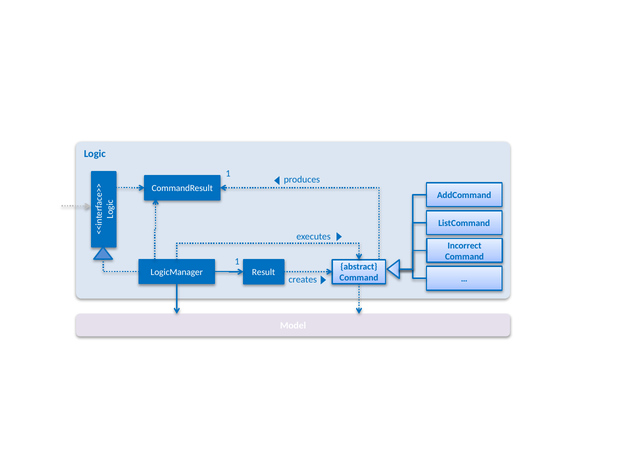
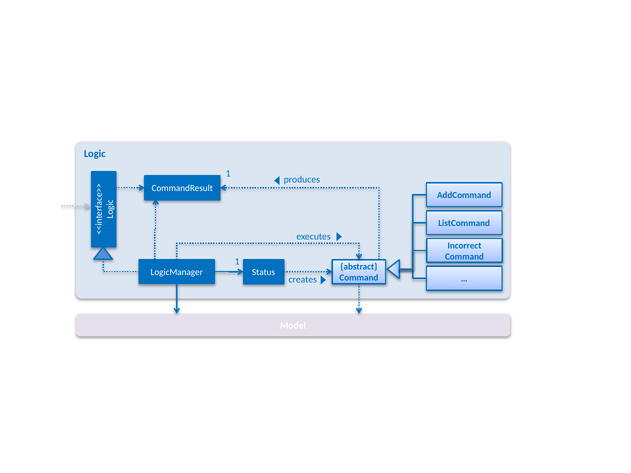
Result: Result -> Status
